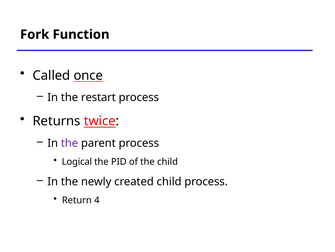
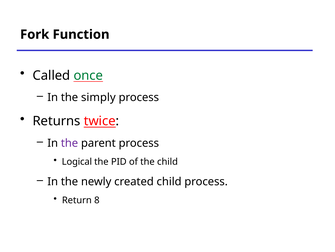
once colour: black -> green
restart: restart -> simply
4: 4 -> 8
